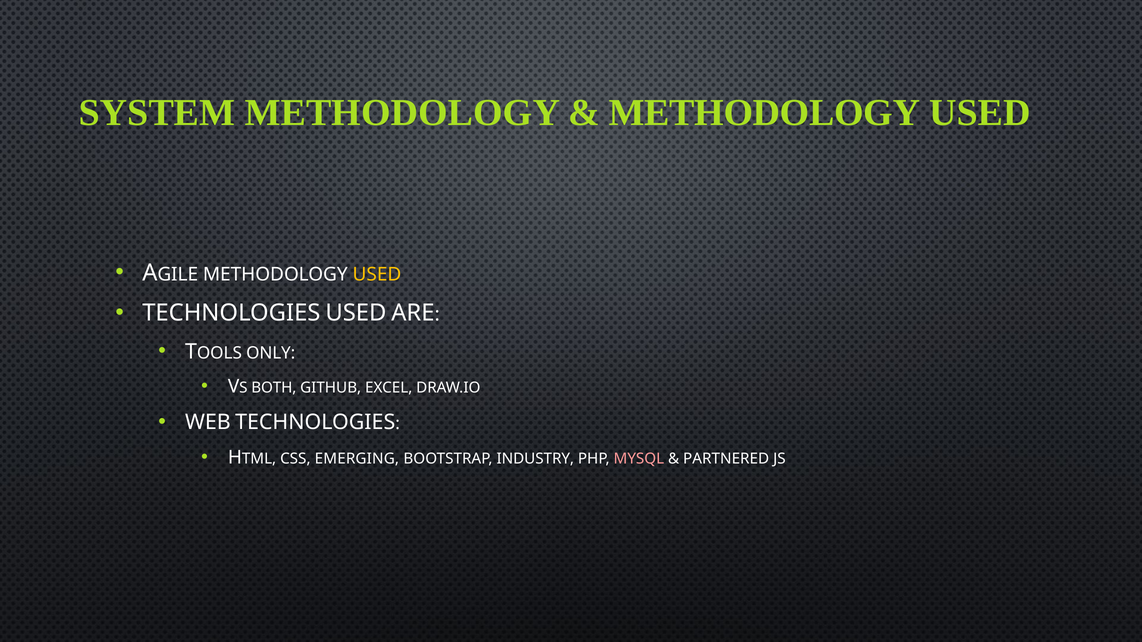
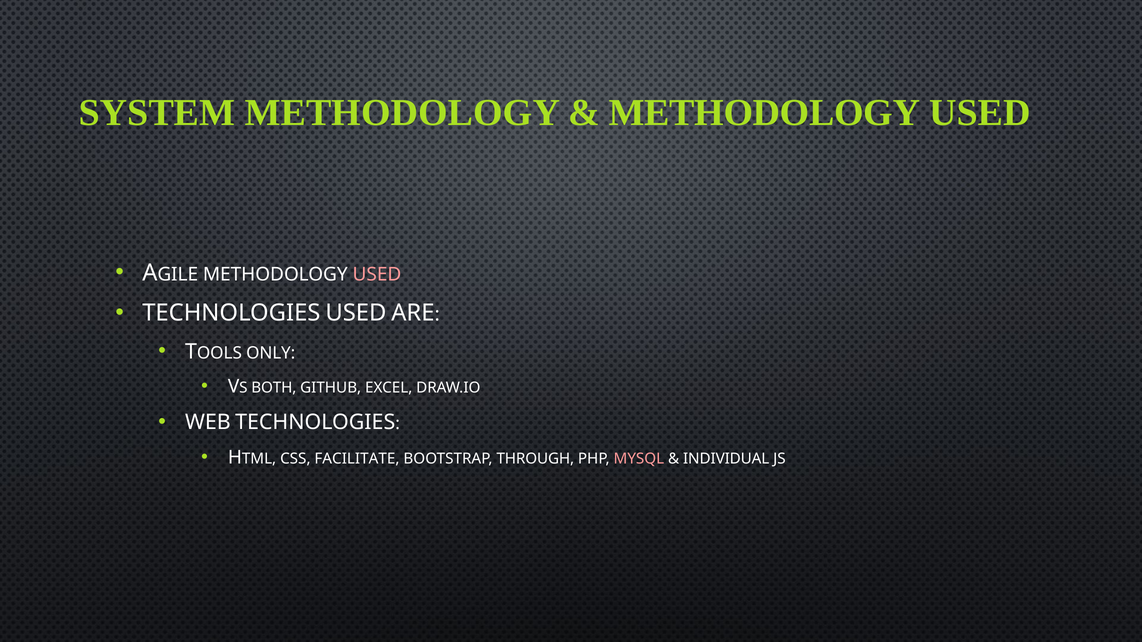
USED at (377, 274) colour: yellow -> pink
EMERGING: EMERGING -> FACILITATE
INDUSTRY: INDUSTRY -> THROUGH
PARTNERED: PARTNERED -> INDIVIDUAL
